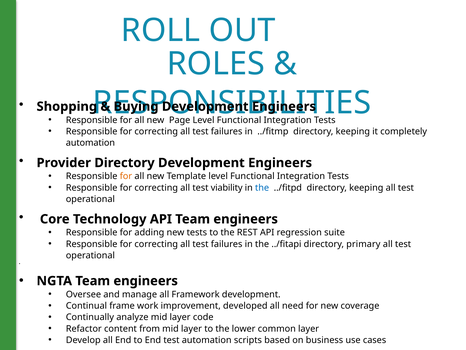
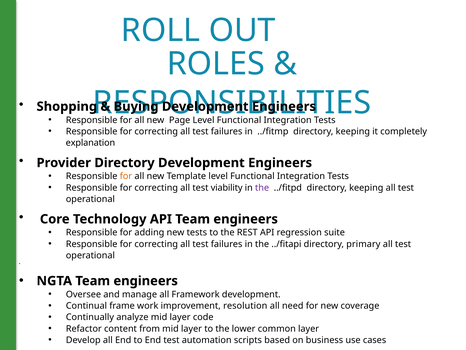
automation at (90, 143): automation -> explanation
the at (262, 187) colour: blue -> purple
developed: developed -> resolution
